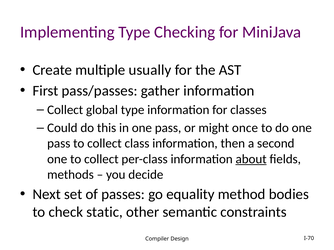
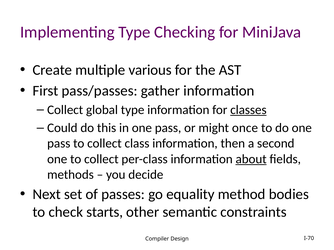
usually: usually -> various
classes underline: none -> present
static: static -> starts
